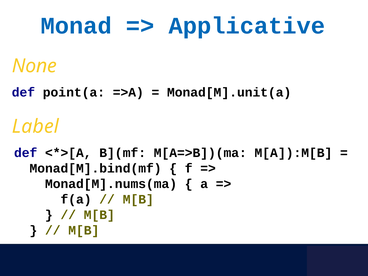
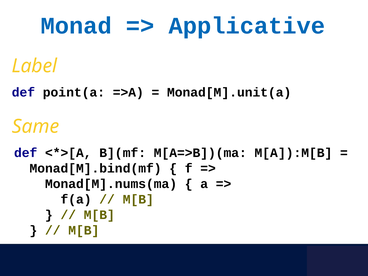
None: None -> Label
Label: Label -> Same
